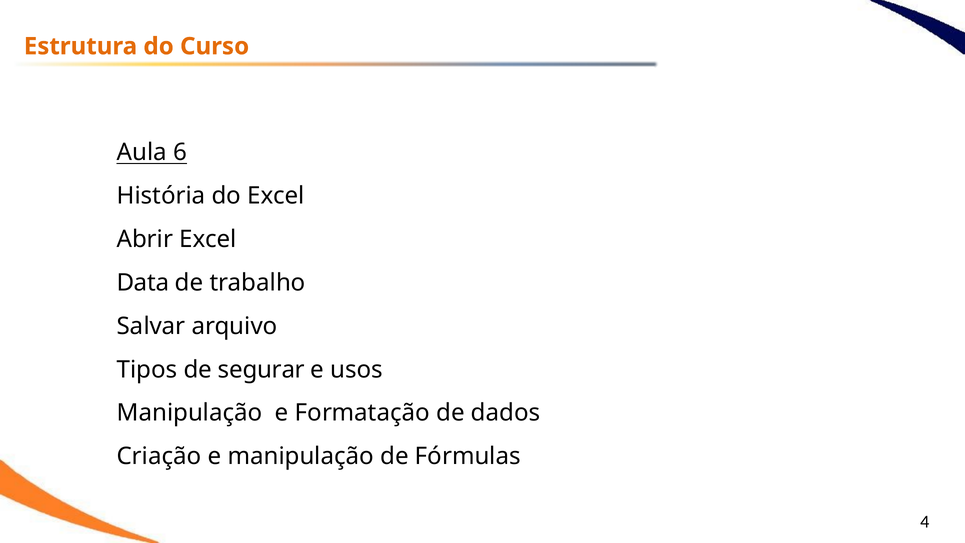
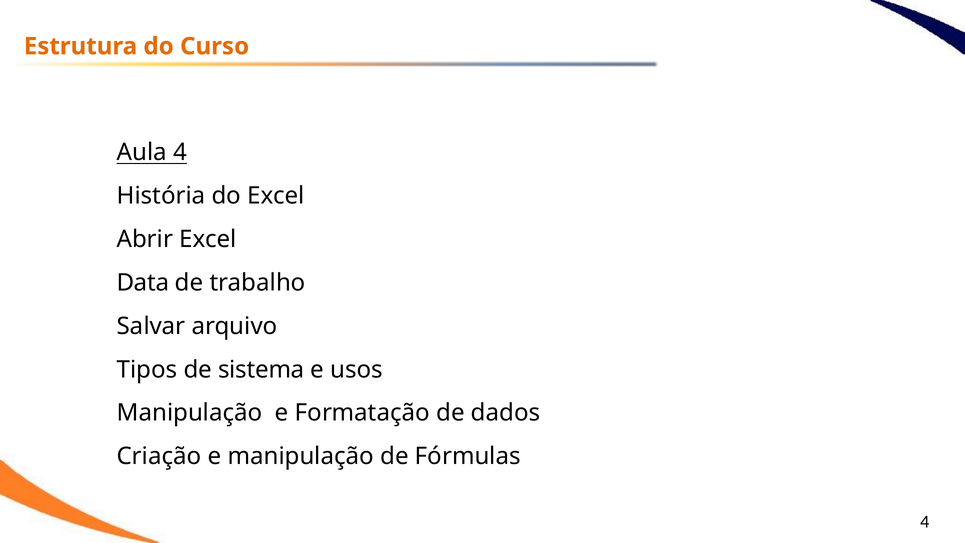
Aula 6: 6 -> 4
segurar: segurar -> sistema
